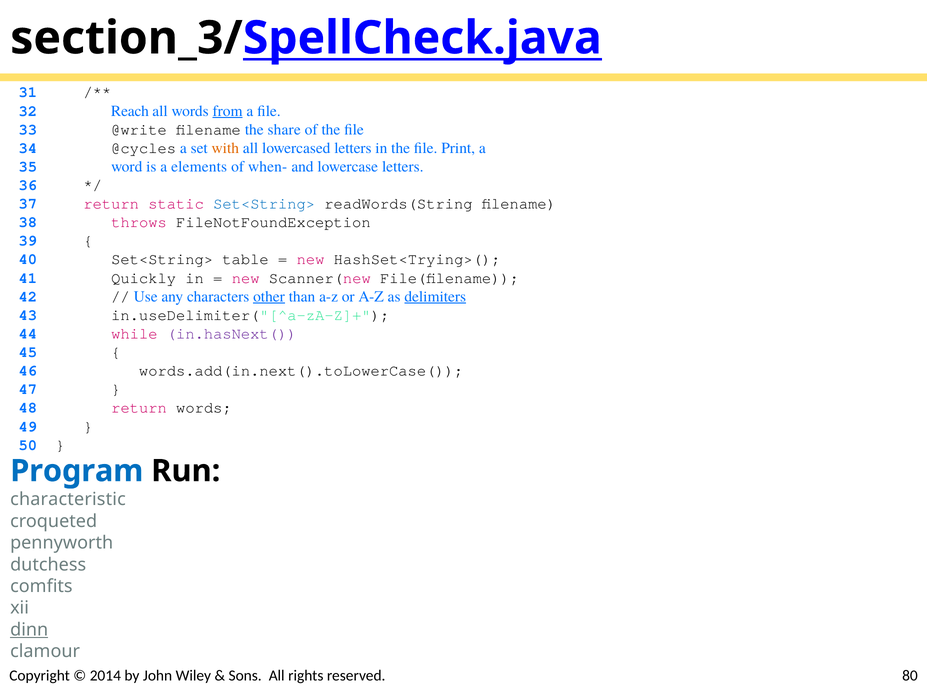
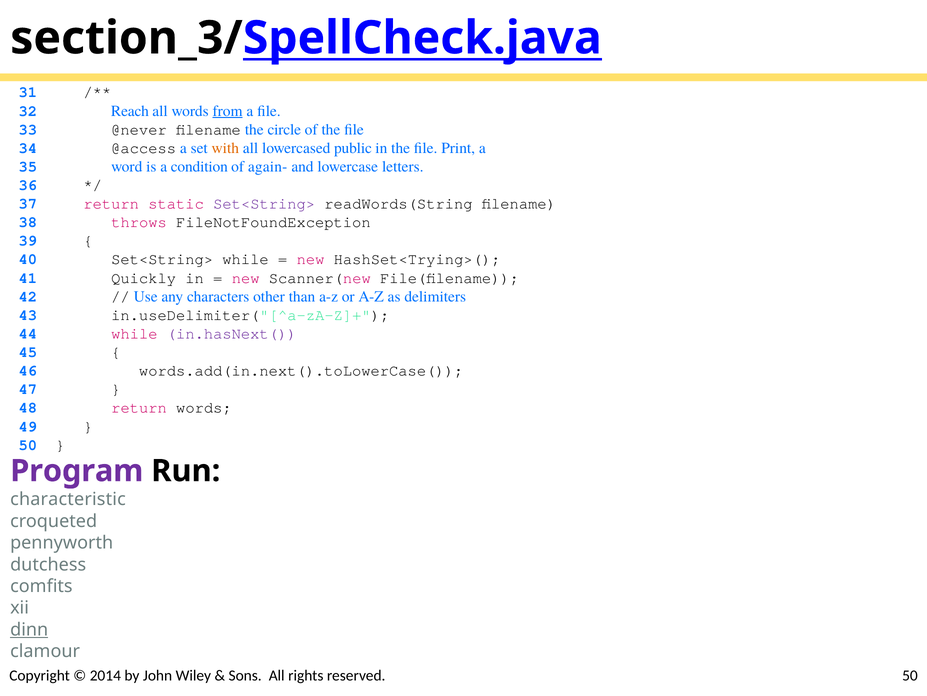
@write: @write -> @never
share: share -> circle
@cycles: @cycles -> @access
lowercased letters: letters -> public
elements: elements -> condition
when-: when- -> again-
Set<String> at (264, 203) colour: blue -> purple
Set<String> table: table -> while
other underline: present -> none
delimiters underline: present -> none
Program colour: blue -> purple
80 at (910, 675): 80 -> 50
